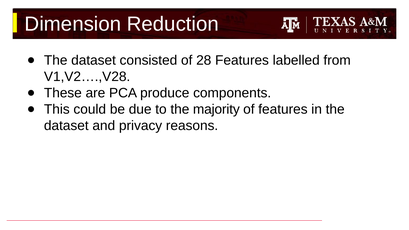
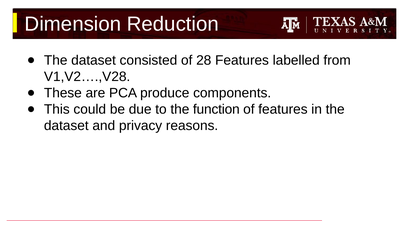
majority: majority -> function
